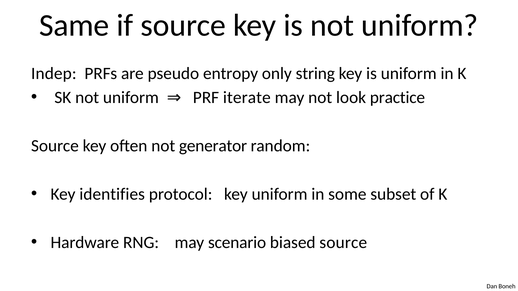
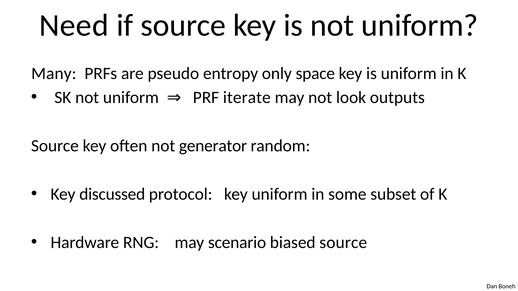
Same: Same -> Need
Indep: Indep -> Many
string: string -> space
practice: practice -> outputs
identifies: identifies -> discussed
